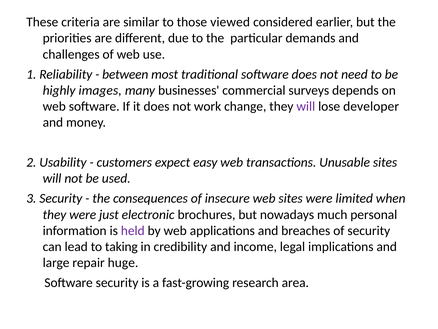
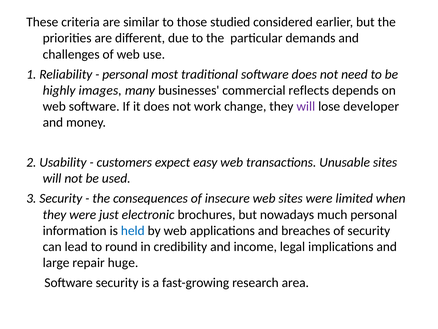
viewed: viewed -> studied
between at (125, 74): between -> personal
surveys: surveys -> reflects
held colour: purple -> blue
taking: taking -> round
